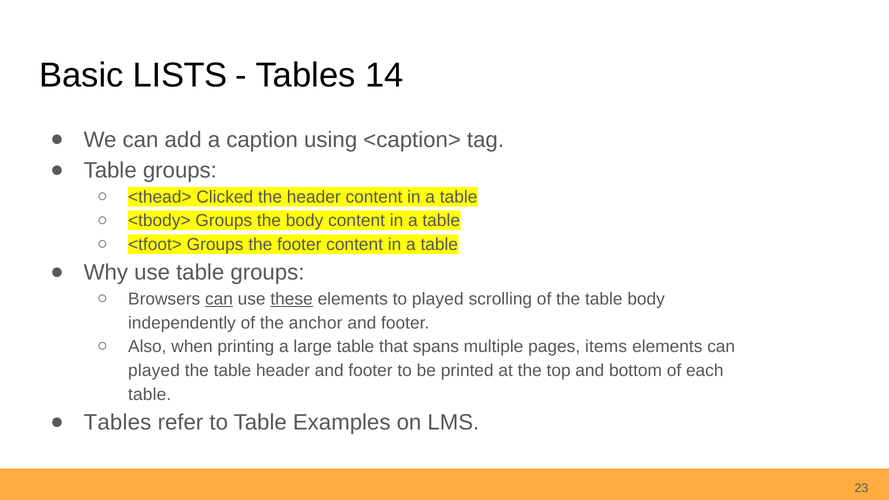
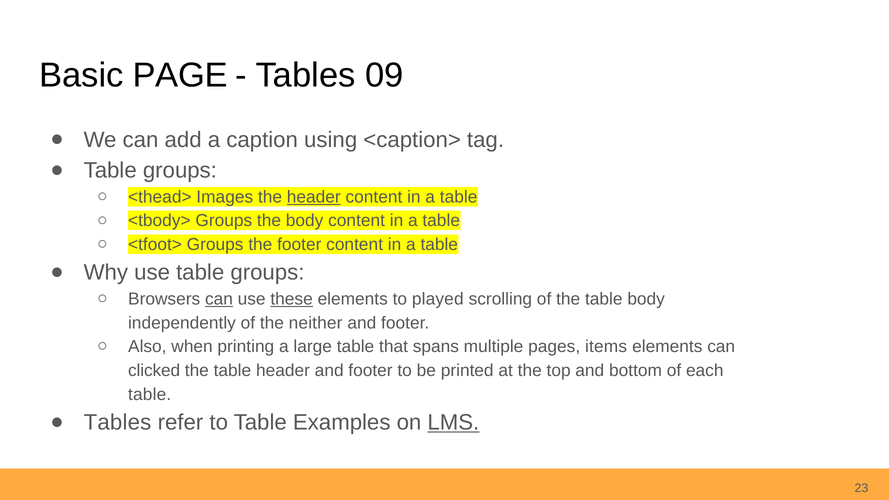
LISTS: LISTS -> PAGE
14: 14 -> 09
Clicked: Clicked -> Images
header at (314, 197) underline: none -> present
anchor: anchor -> neither
played at (154, 371): played -> clicked
LMS underline: none -> present
